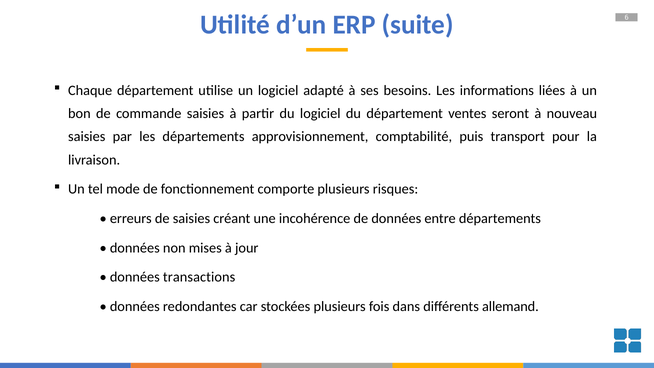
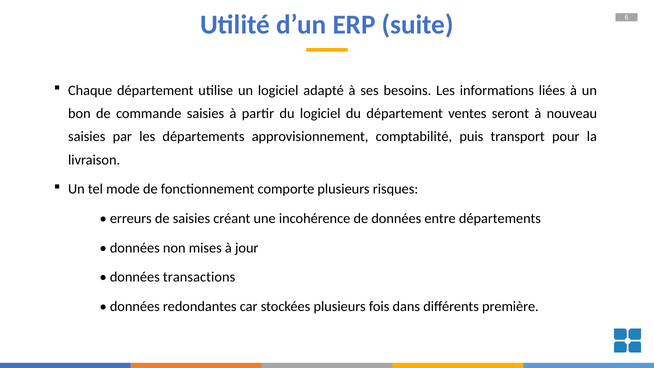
allemand: allemand -> première
